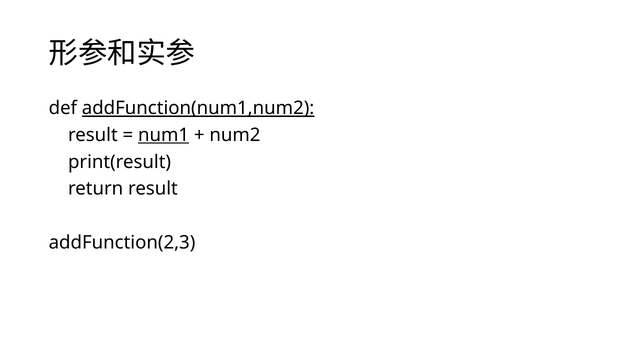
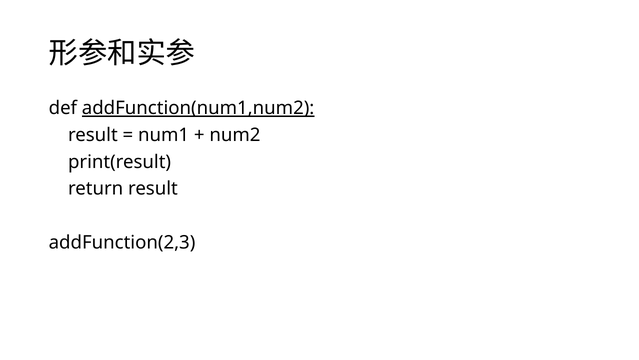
num1 underline: present -> none
